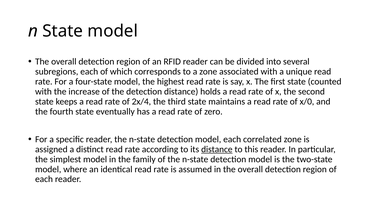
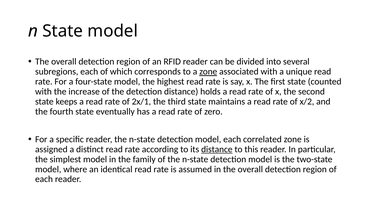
zone at (208, 72) underline: none -> present
2x/4: 2x/4 -> 2x/1
x/0: x/0 -> x/2
